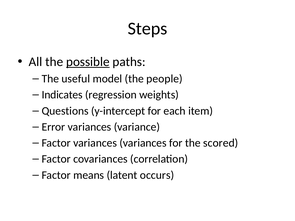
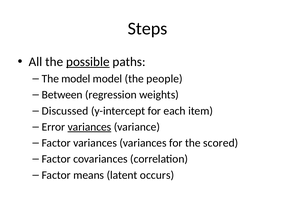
The useful: useful -> model
Indicates: Indicates -> Between
Questions: Questions -> Discussed
variances at (89, 127) underline: none -> present
